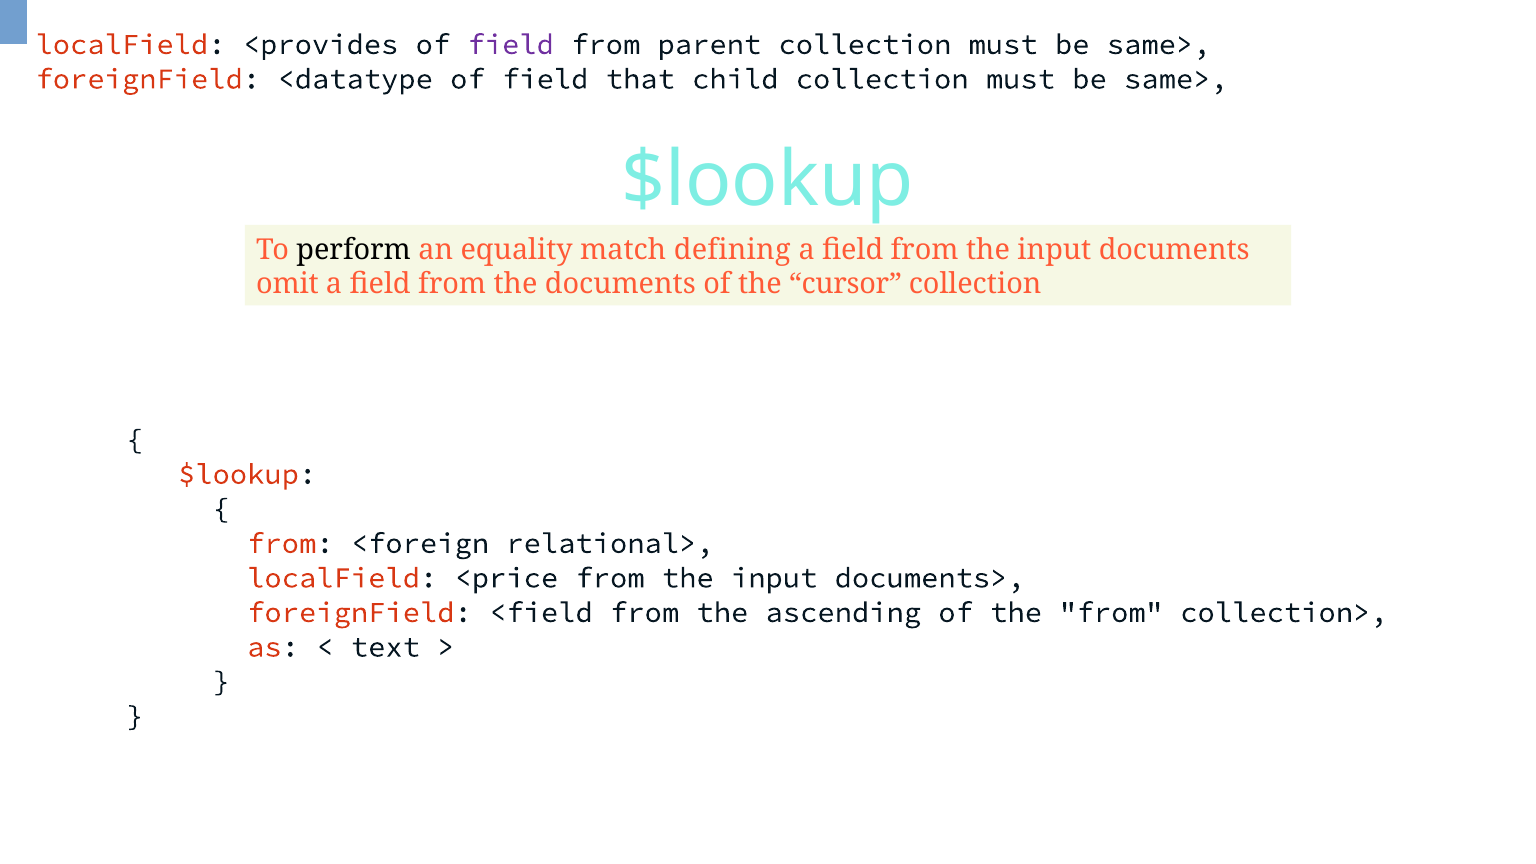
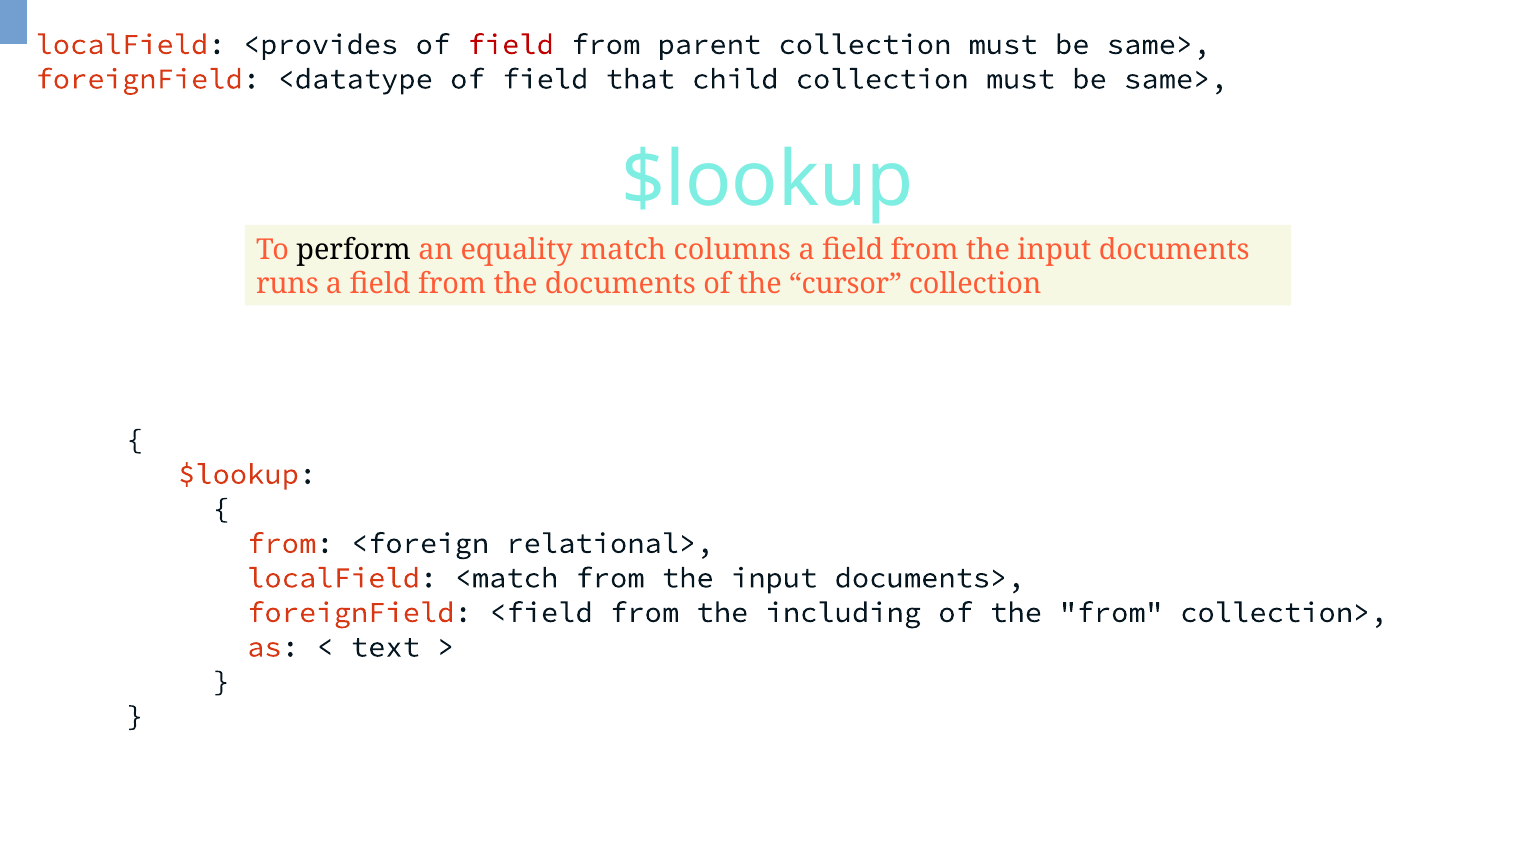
field at (511, 44) colour: purple -> red
defining: defining -> columns
omit: omit -> runs
<price: <price -> <match
ascending: ascending -> including
